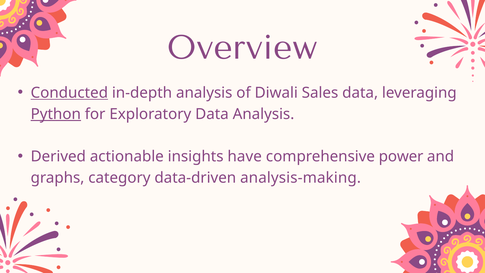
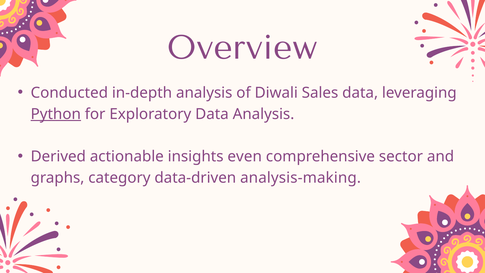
Conducted underline: present -> none
have: have -> even
power: power -> sector
